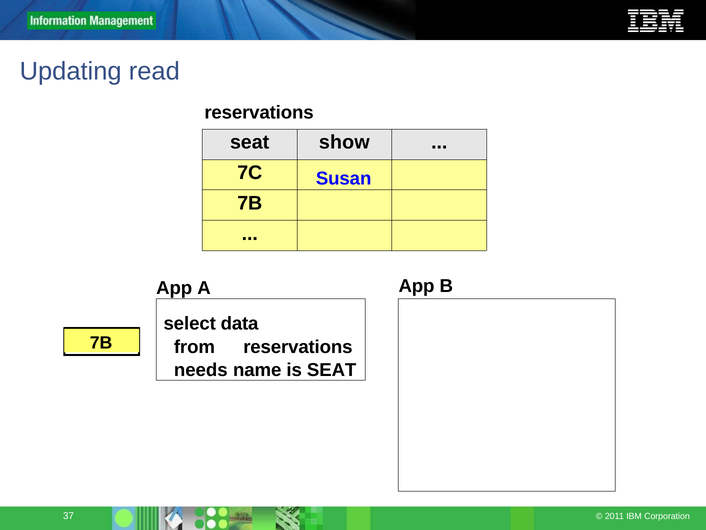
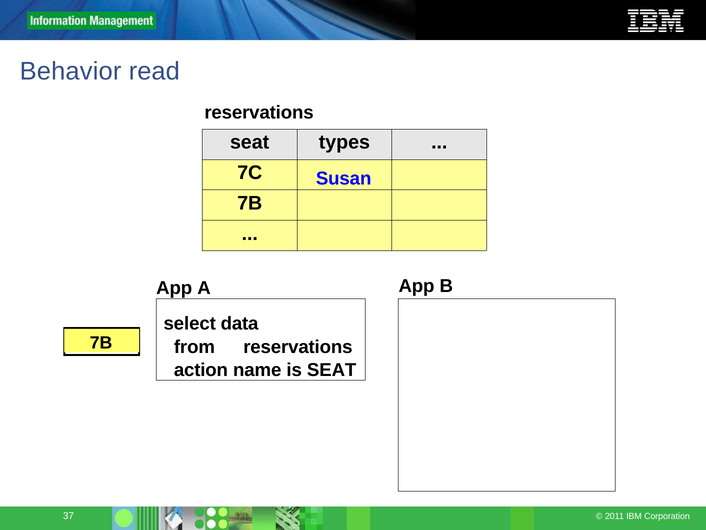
Updating: Updating -> Behavior
show: show -> types
needs: needs -> action
